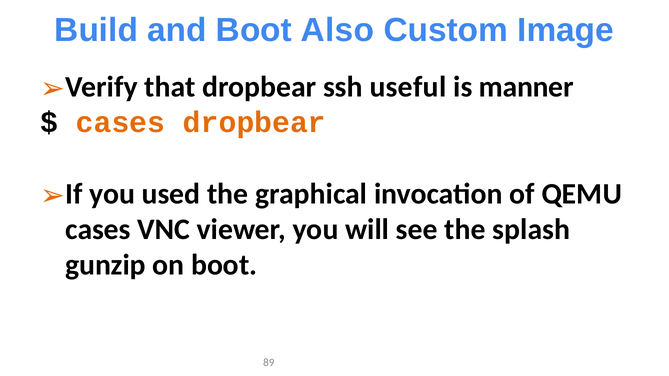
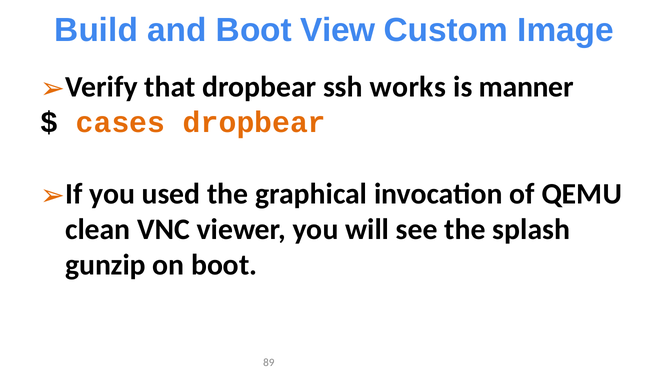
Also: Also -> View
useful: useful -> works
cases at (98, 230): cases -> clean
